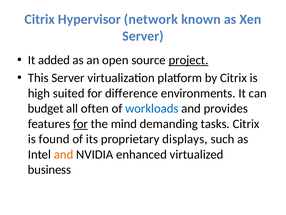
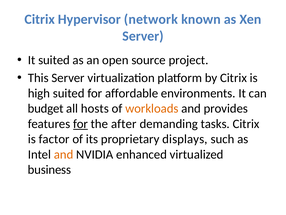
It added: added -> suited
project underline: present -> none
difference: difference -> affordable
often: often -> hosts
workloads colour: blue -> orange
mind: mind -> after
found: found -> factor
